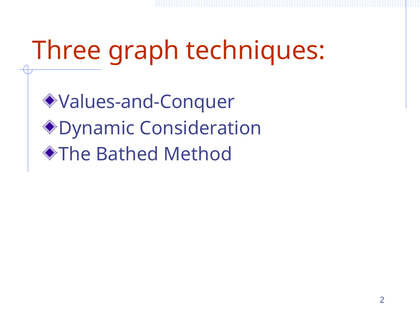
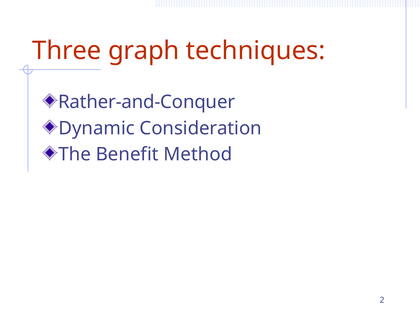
Values-and-Conquer: Values-and-Conquer -> Rather-and-Conquer
Bathed: Bathed -> Benefit
